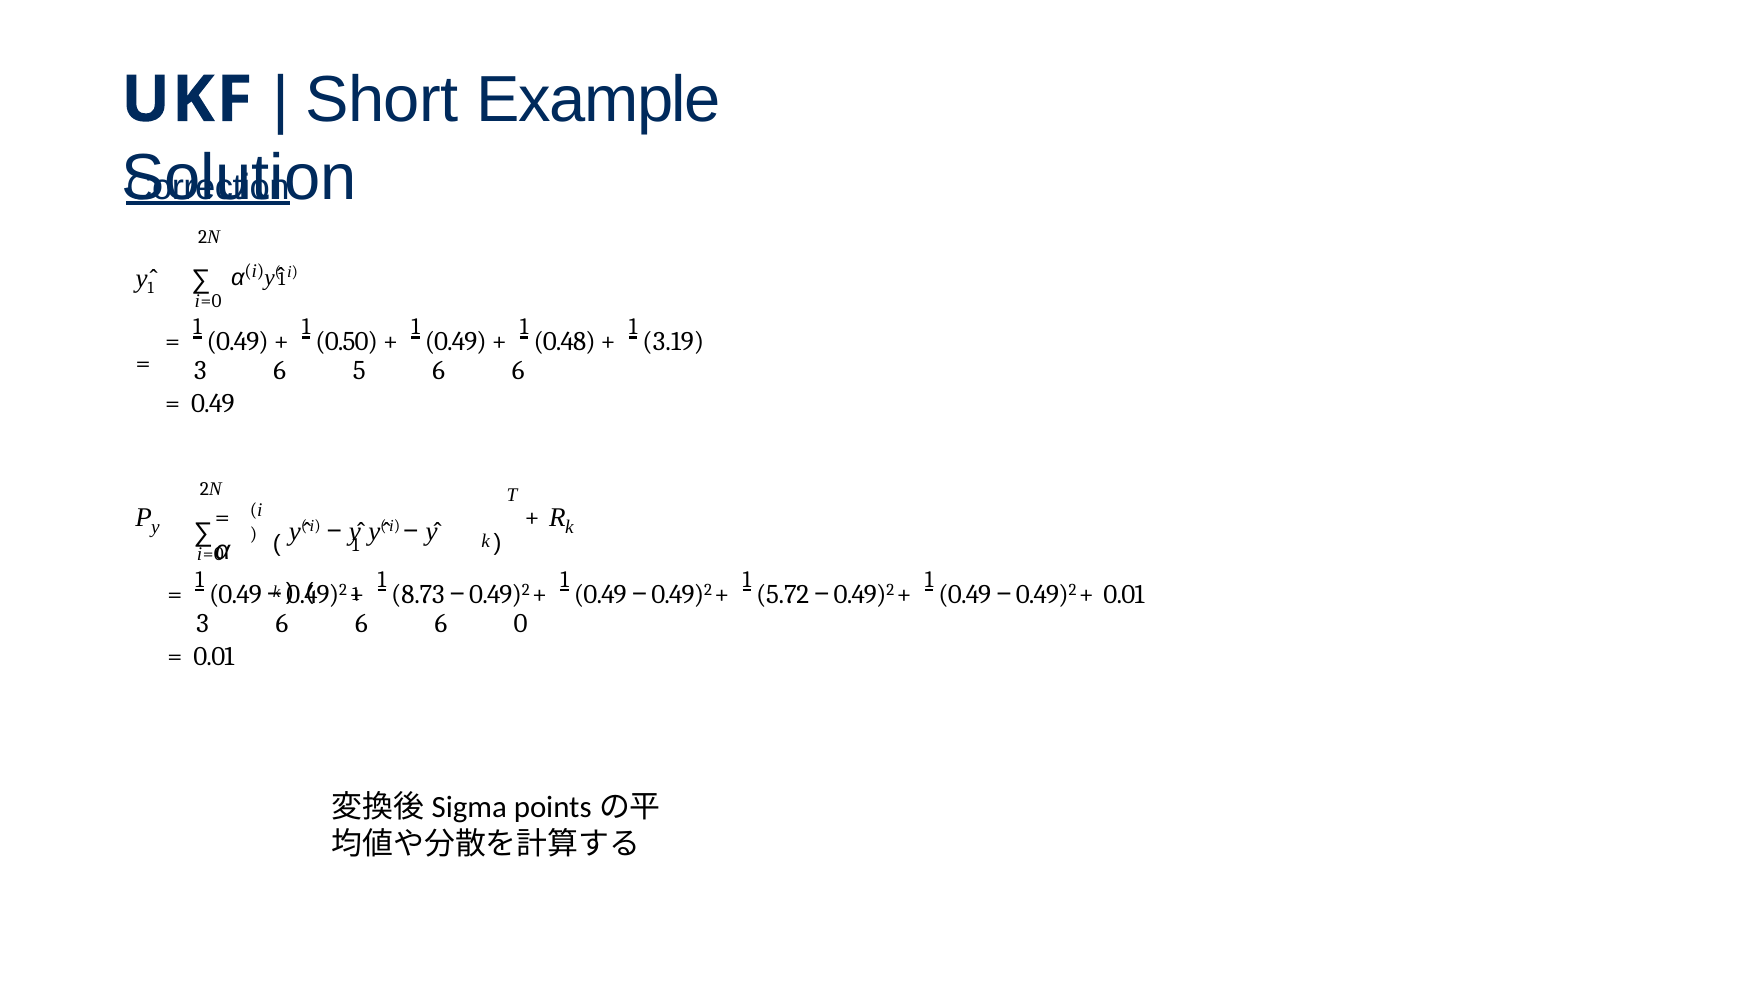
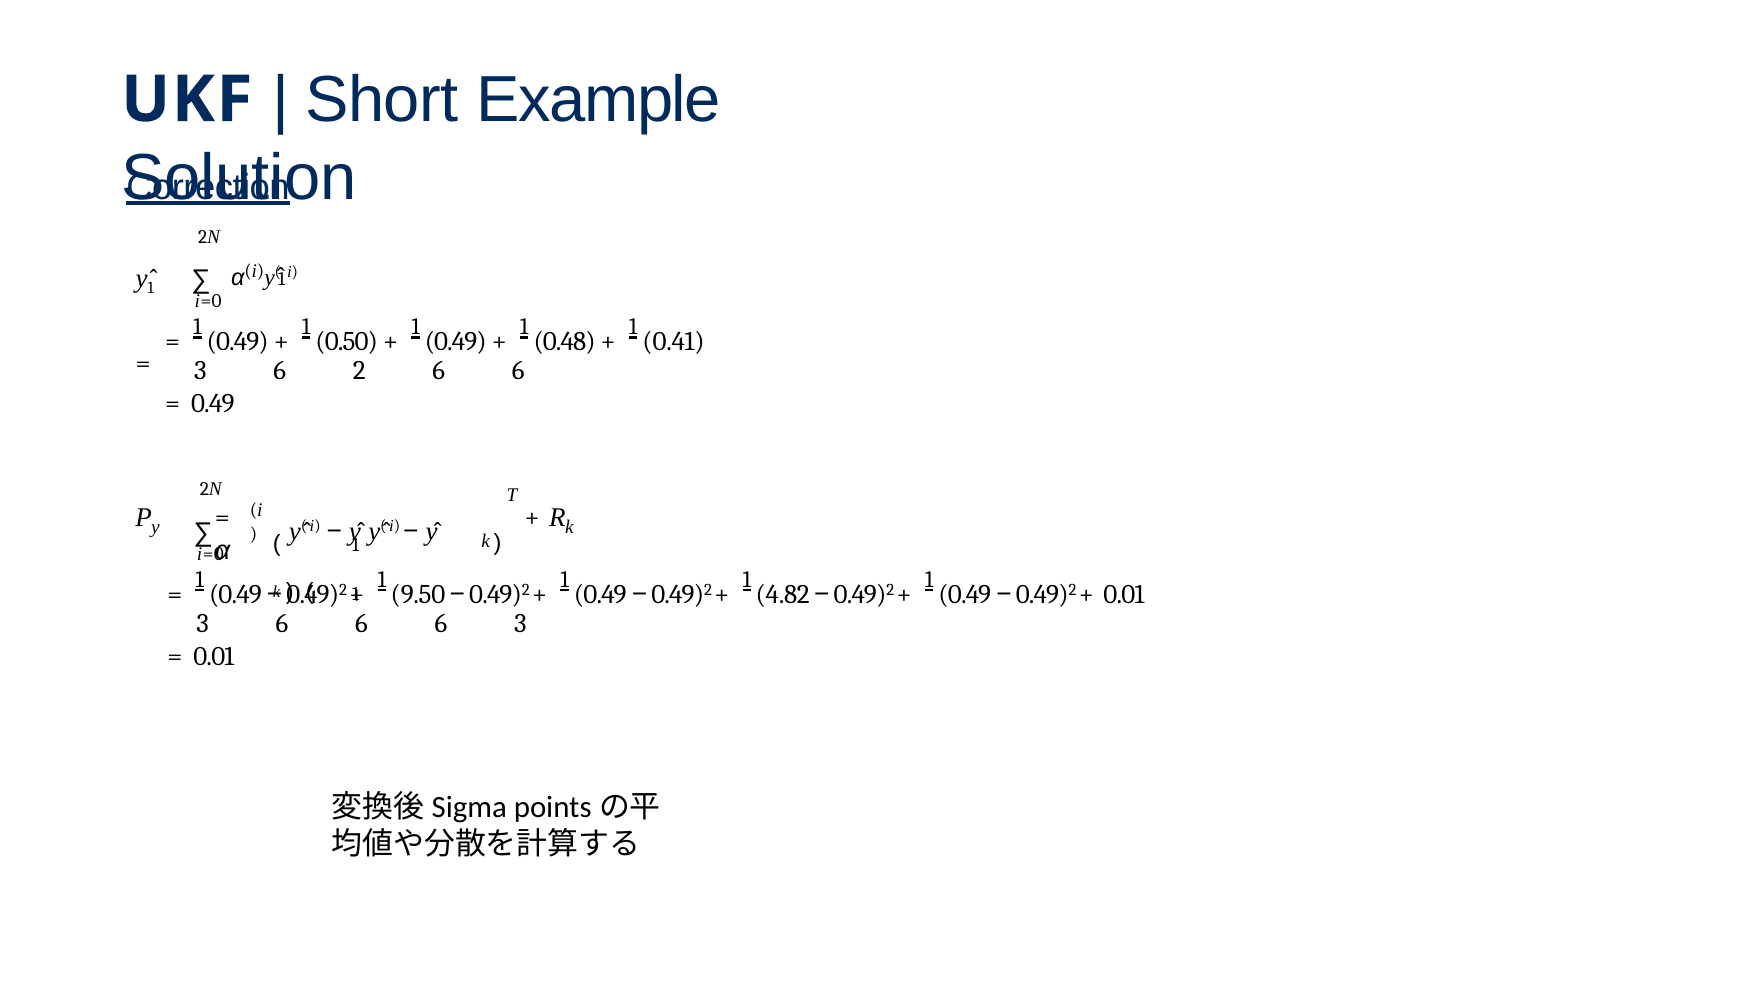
3.19: 3.19 -> 0.41
5: 5 -> 2
8.73: 8.73 -> 9.50
5.72: 5.72 -> 4.82
6 0: 0 -> 3
